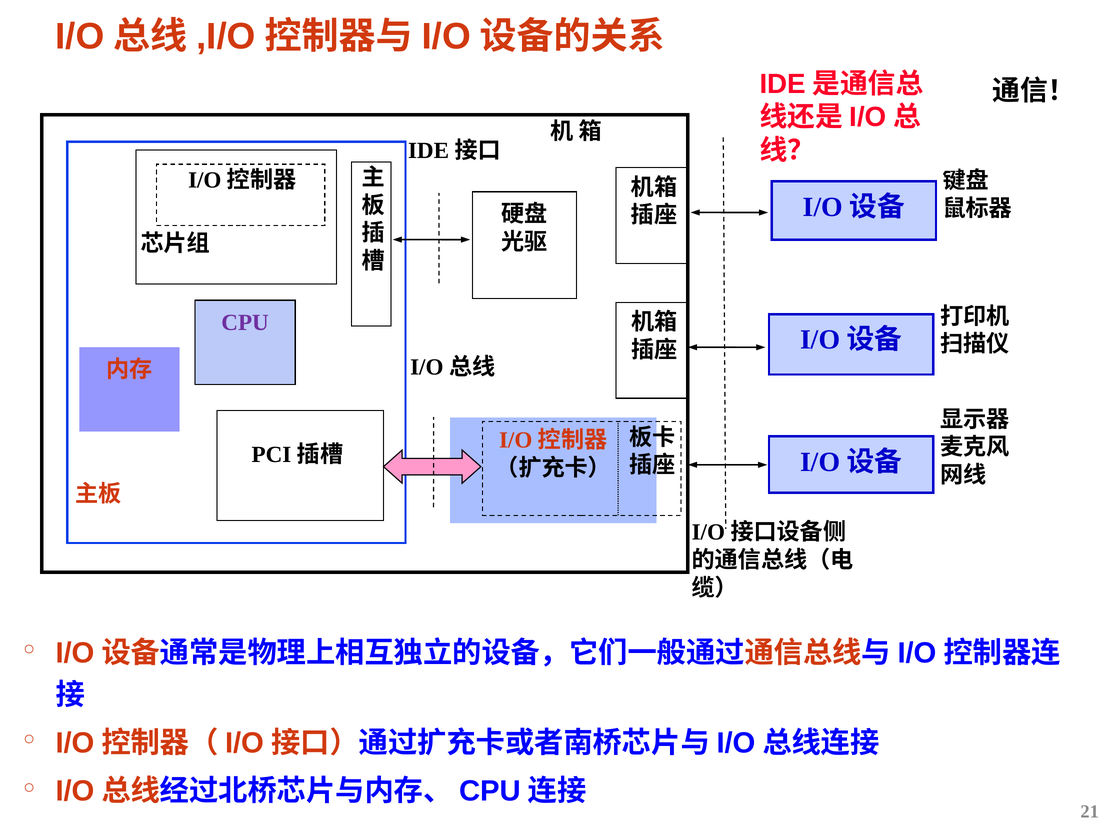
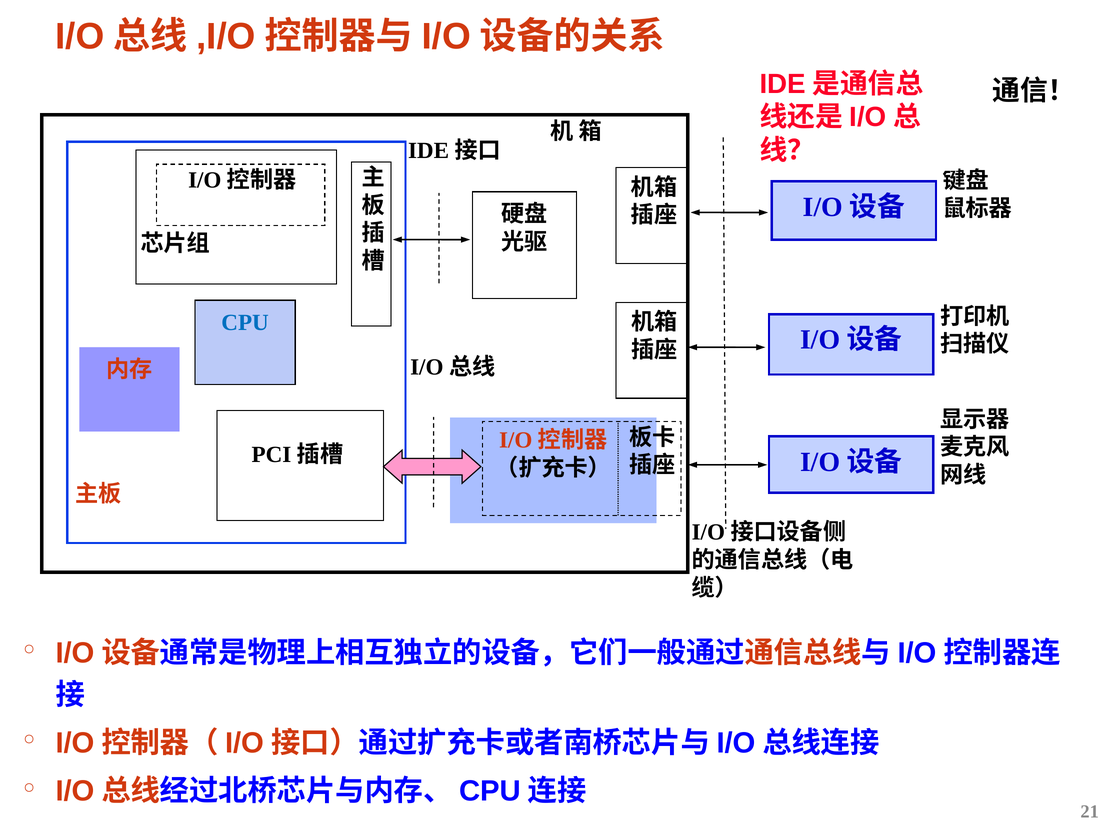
CPU colour: purple -> blue
